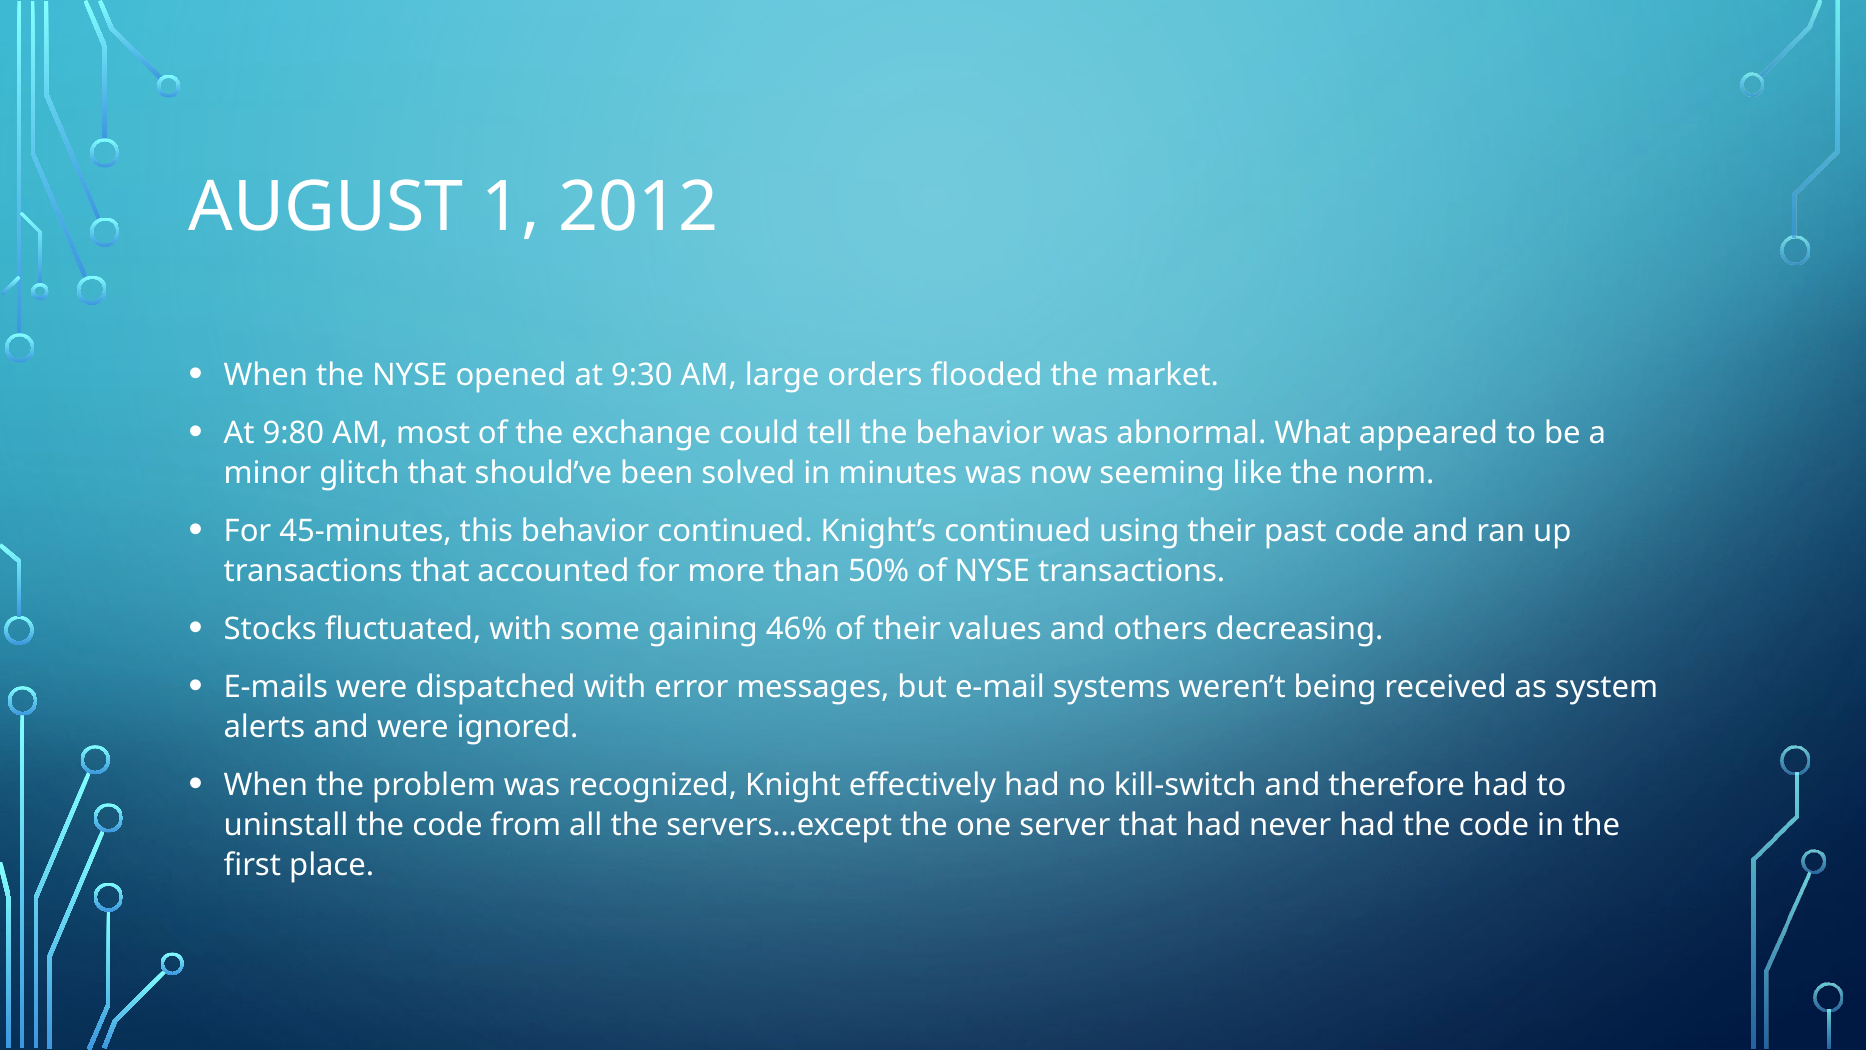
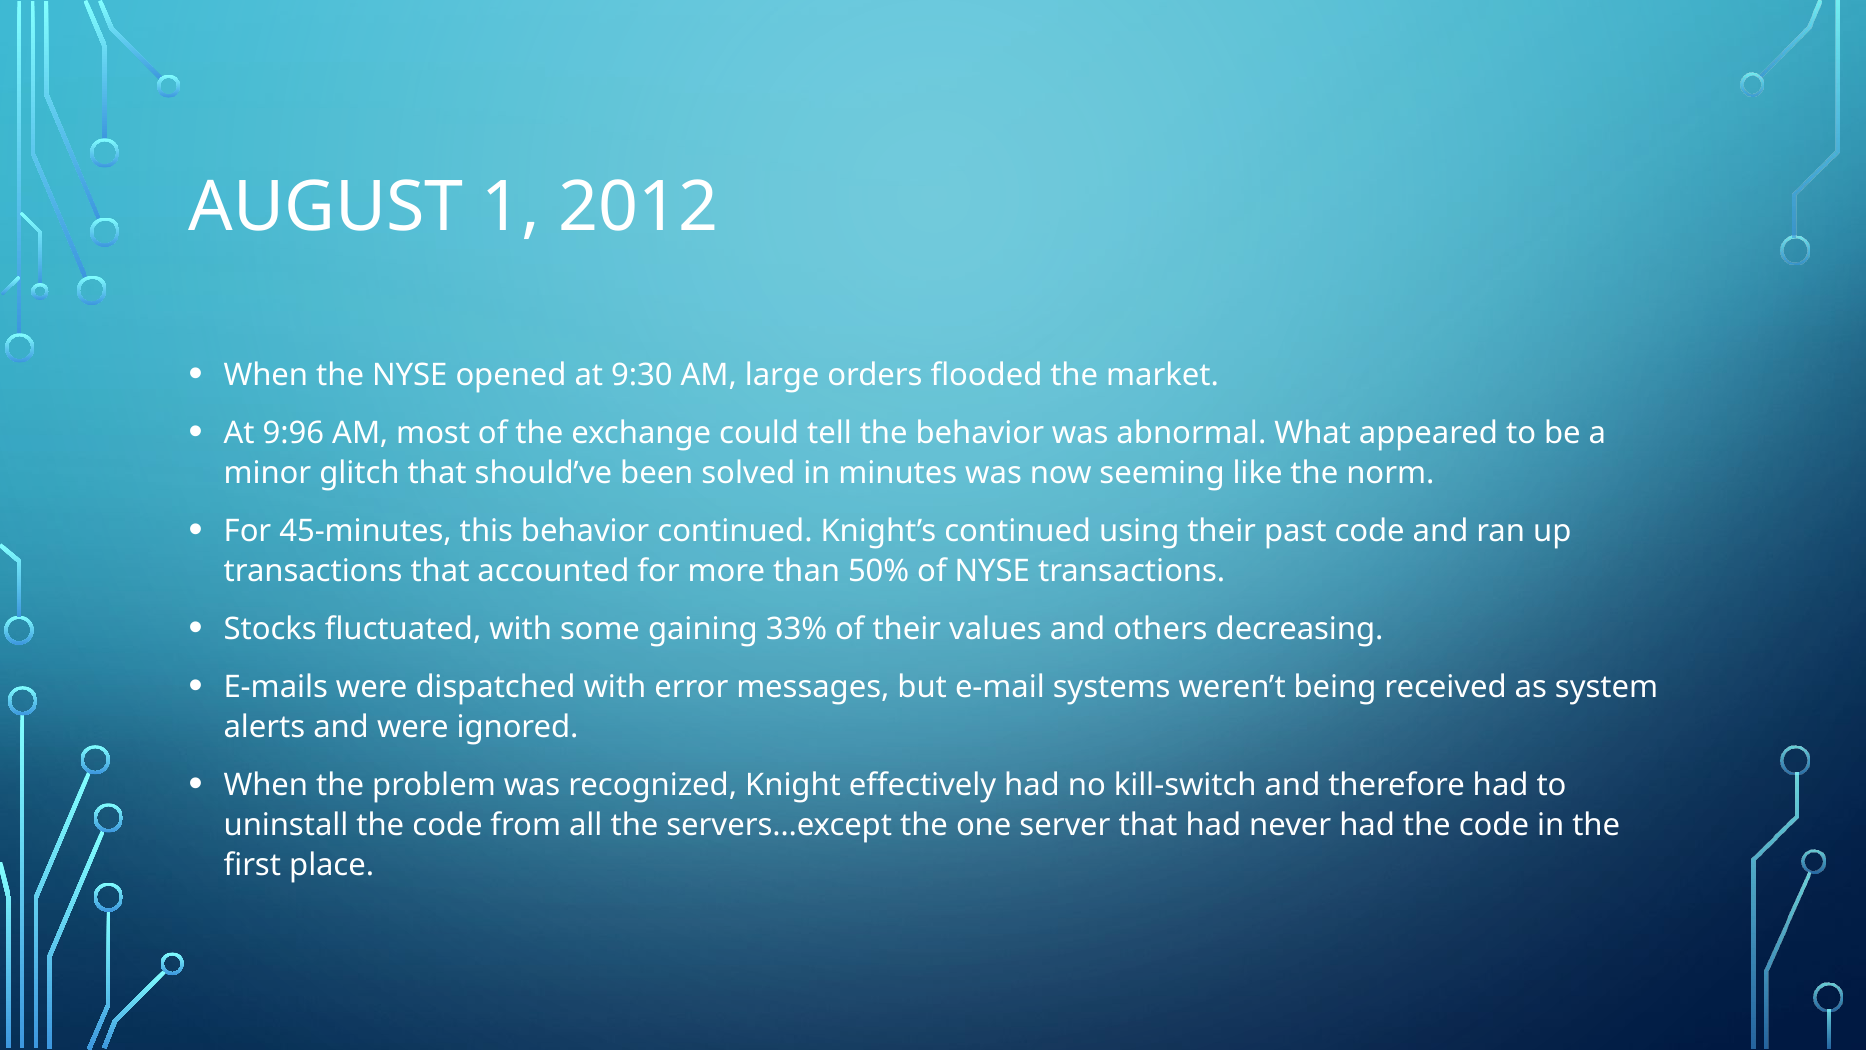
9:80: 9:80 -> 9:96
46%: 46% -> 33%
